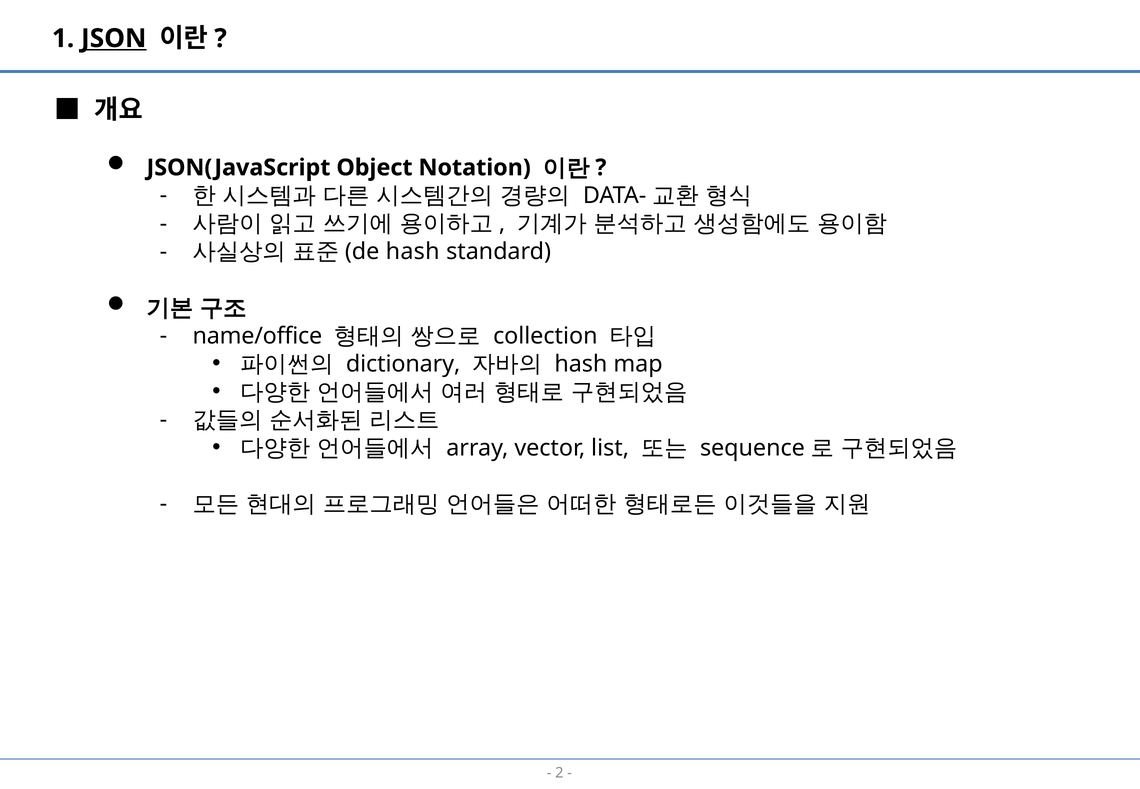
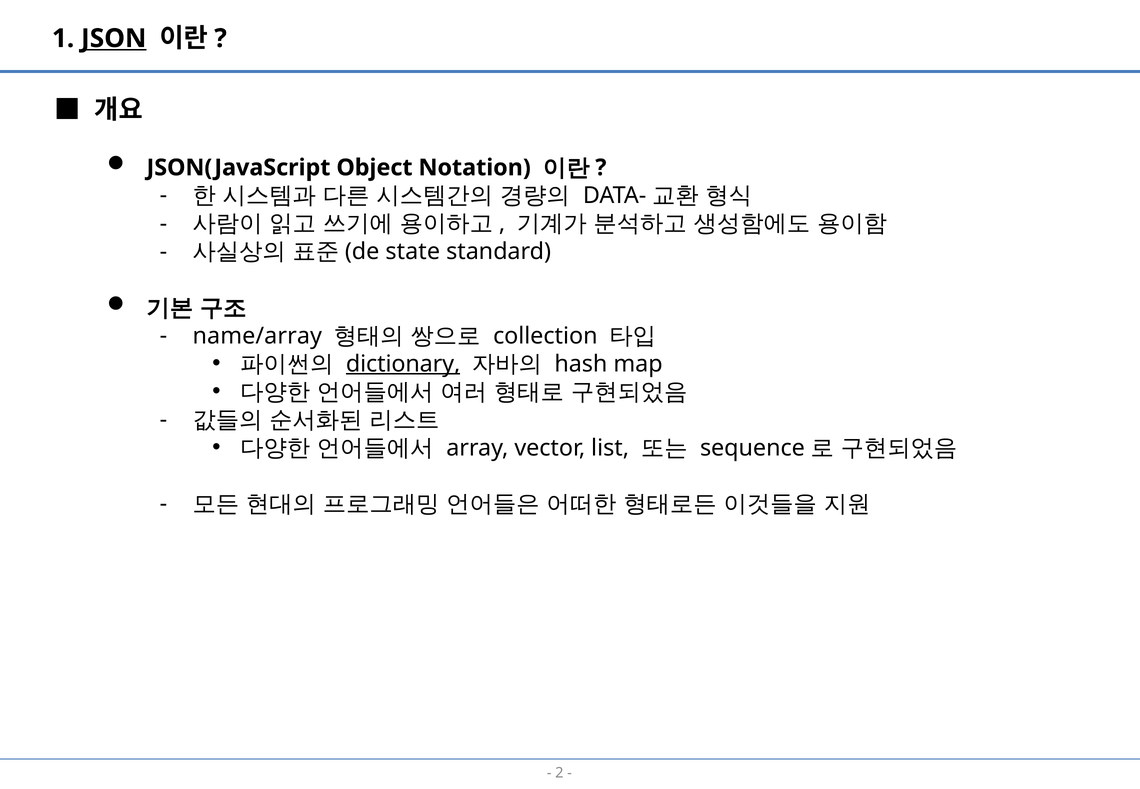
hash at (413, 252): hash -> state
name/office: name/office -> name/array
dictionary underline: none -> present
